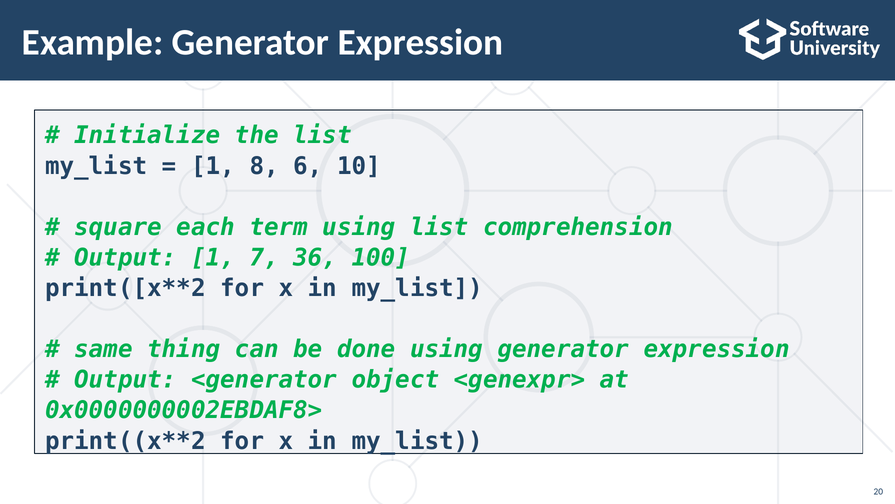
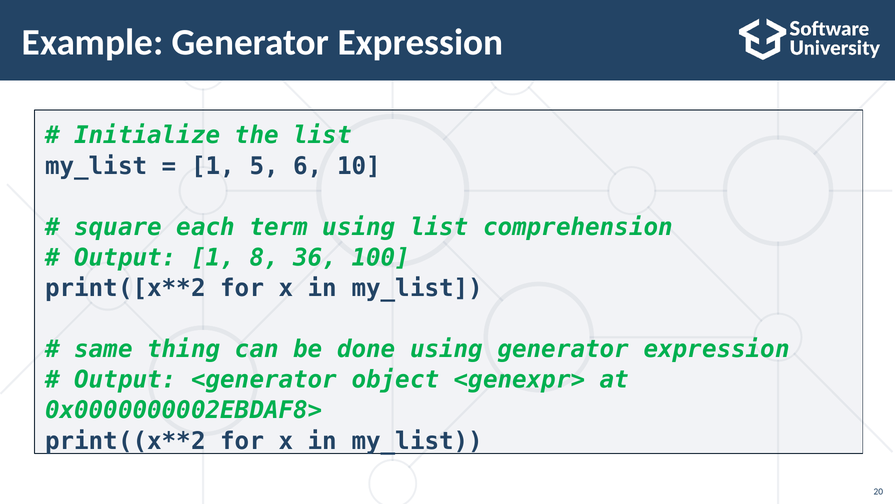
8: 8 -> 5
7: 7 -> 8
